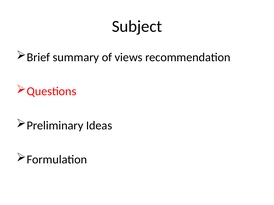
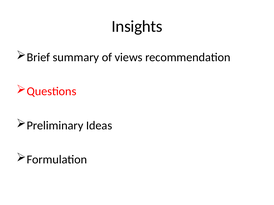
Subject: Subject -> Insights
